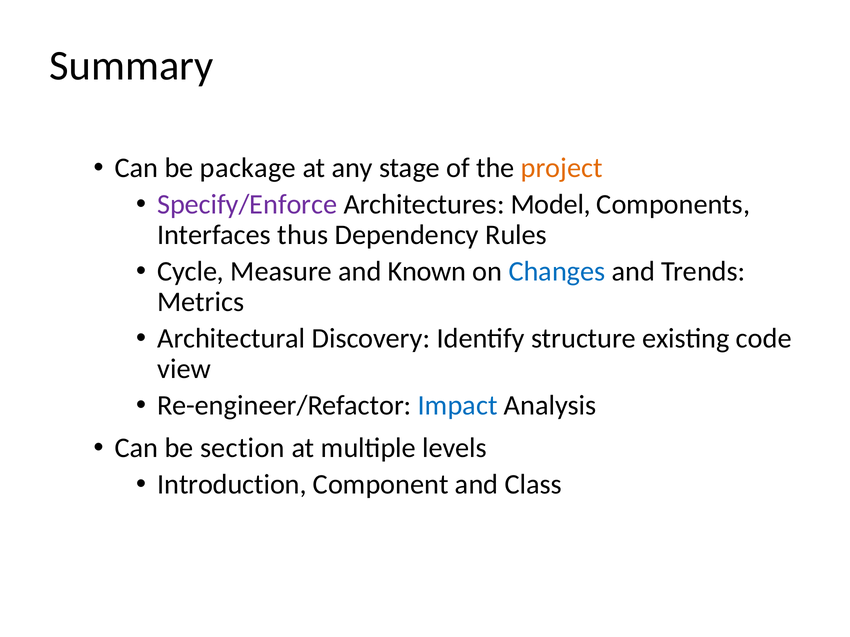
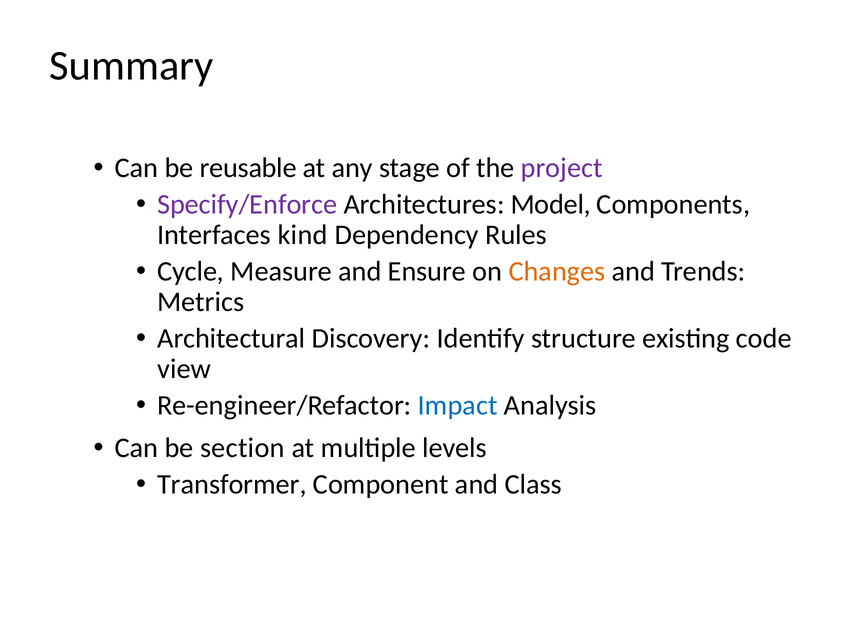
package: package -> reusable
project colour: orange -> purple
thus: thus -> kind
Known: Known -> Ensure
Changes colour: blue -> orange
Introduction: Introduction -> Transformer
